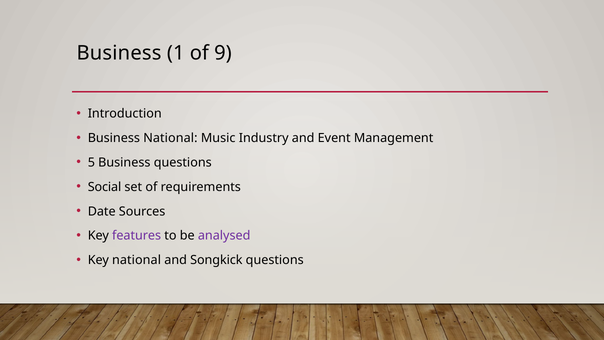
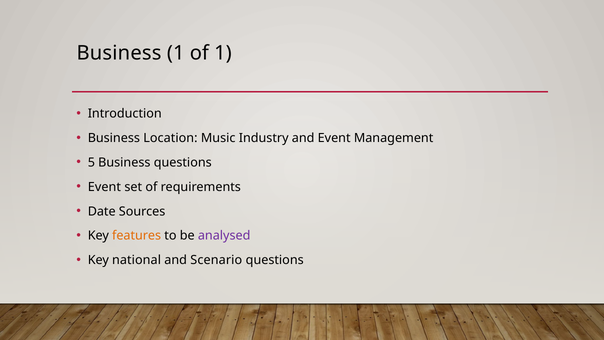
of 9: 9 -> 1
Business National: National -> Location
Social at (105, 187): Social -> Event
features colour: purple -> orange
Songkick: Songkick -> Scenario
